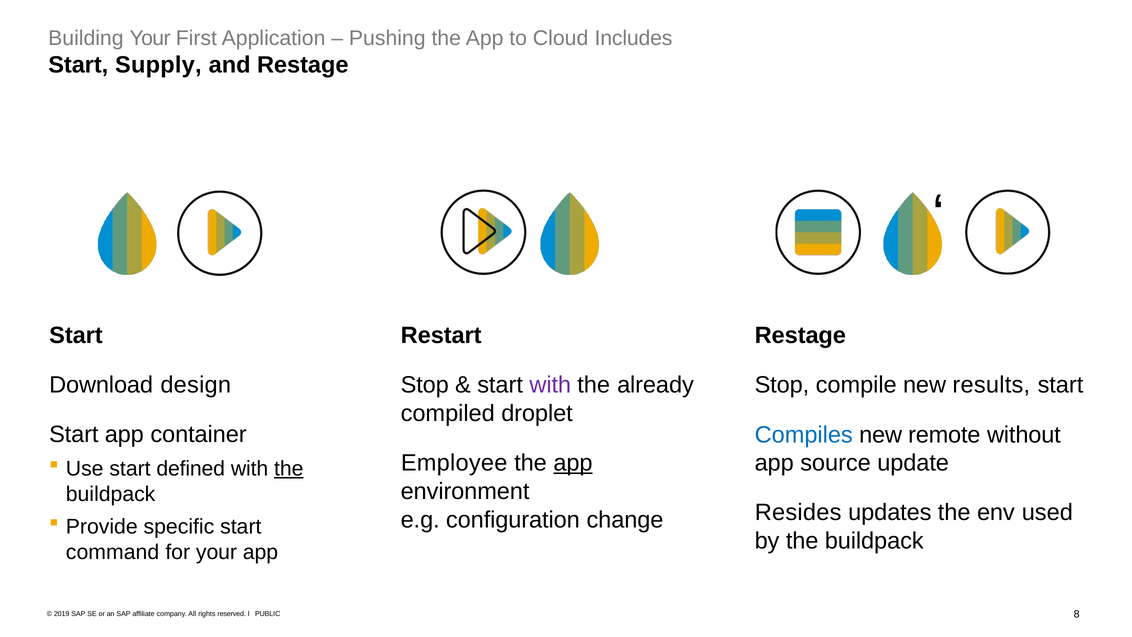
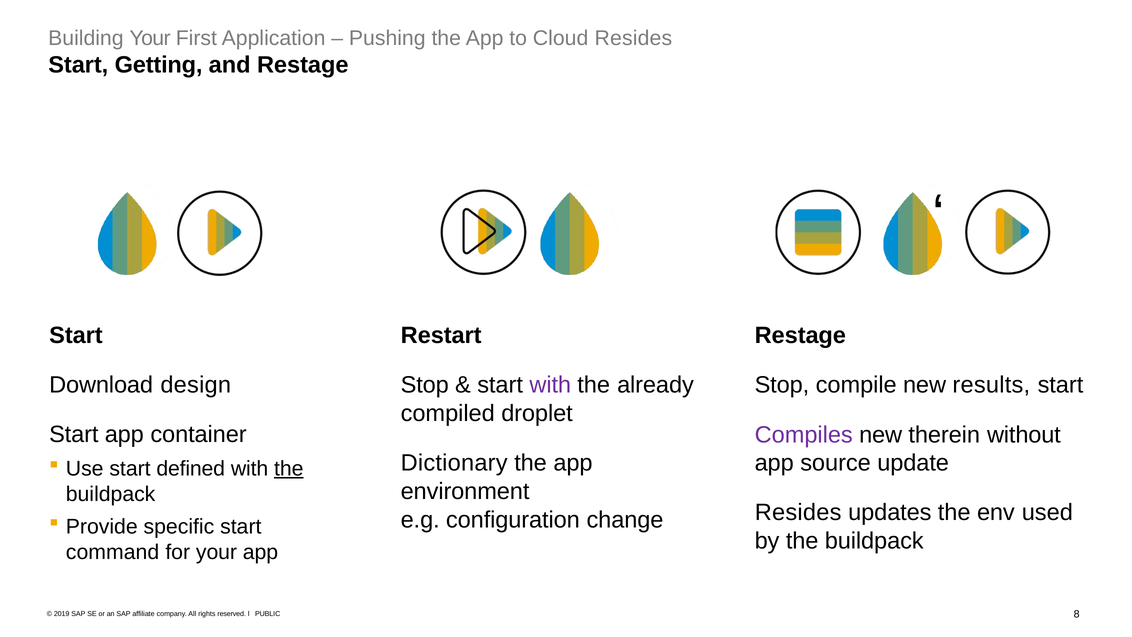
Cloud Includes: Includes -> Resides
Supply: Supply -> Getting
Compiles colour: blue -> purple
remote: remote -> therein
Employee: Employee -> Dictionary
app at (573, 463) underline: present -> none
